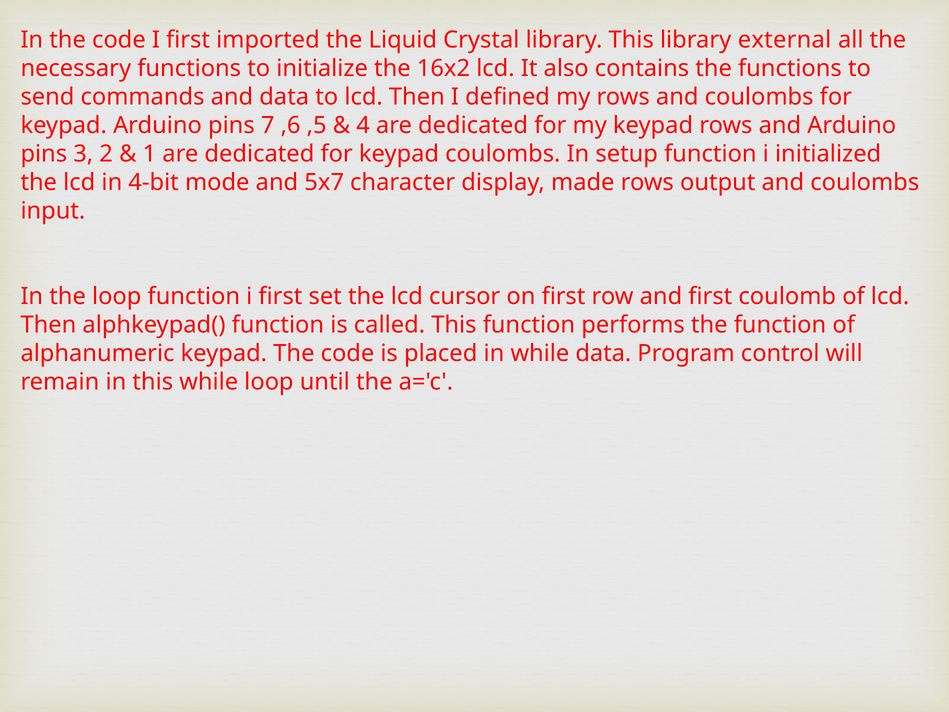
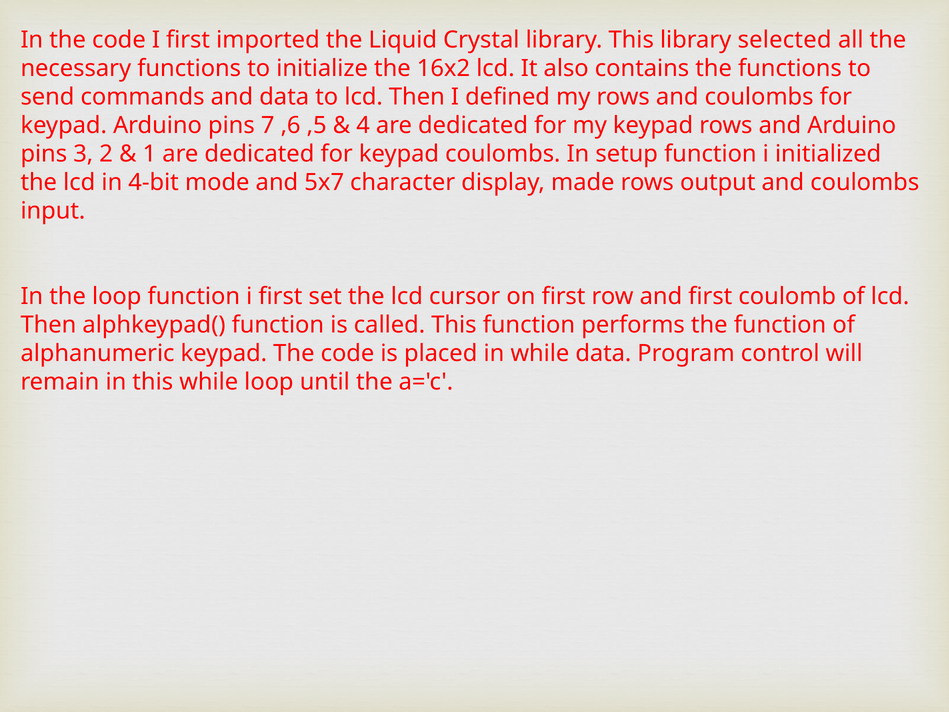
external: external -> selected
